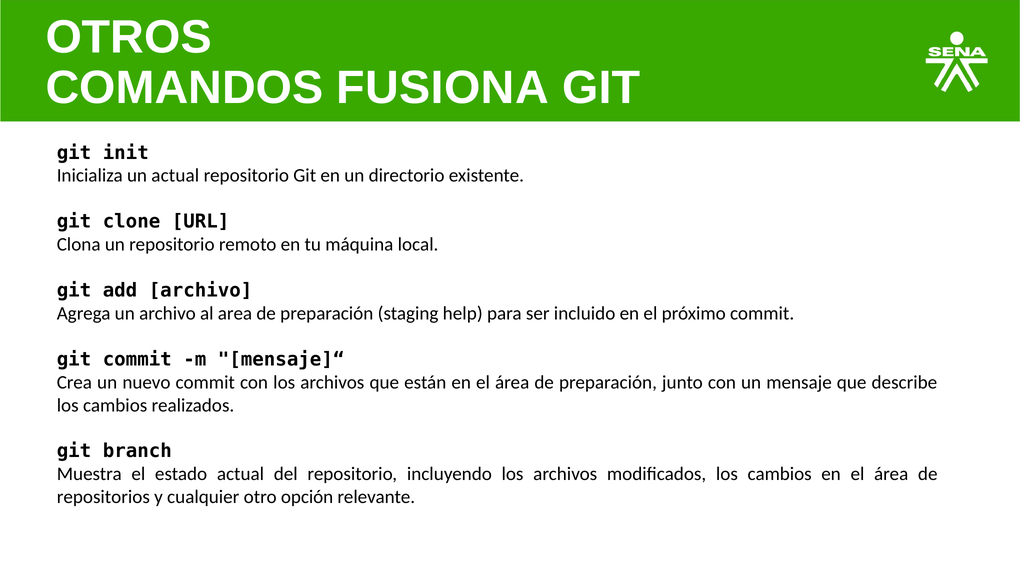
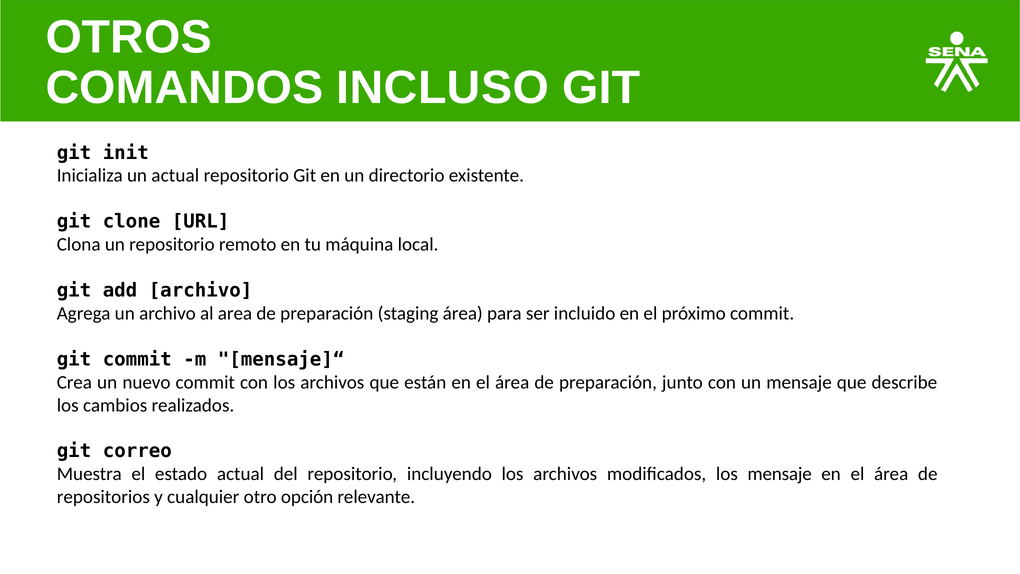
FUSIONA: FUSIONA -> INCLUSO
staging help: help -> área
branch: branch -> correo
modificados los cambios: cambios -> mensaje
